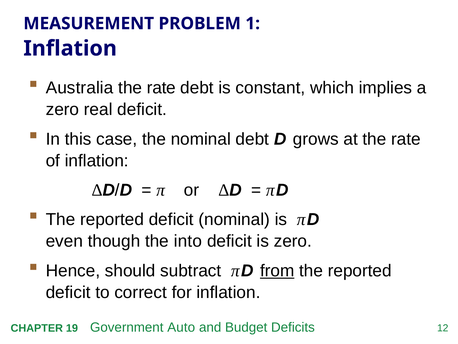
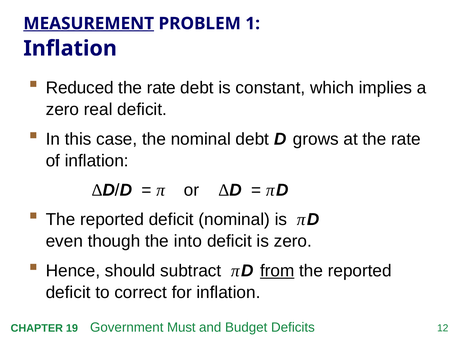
MEASUREMENT underline: none -> present
Australia: Australia -> Reduced
Auto: Auto -> Must
